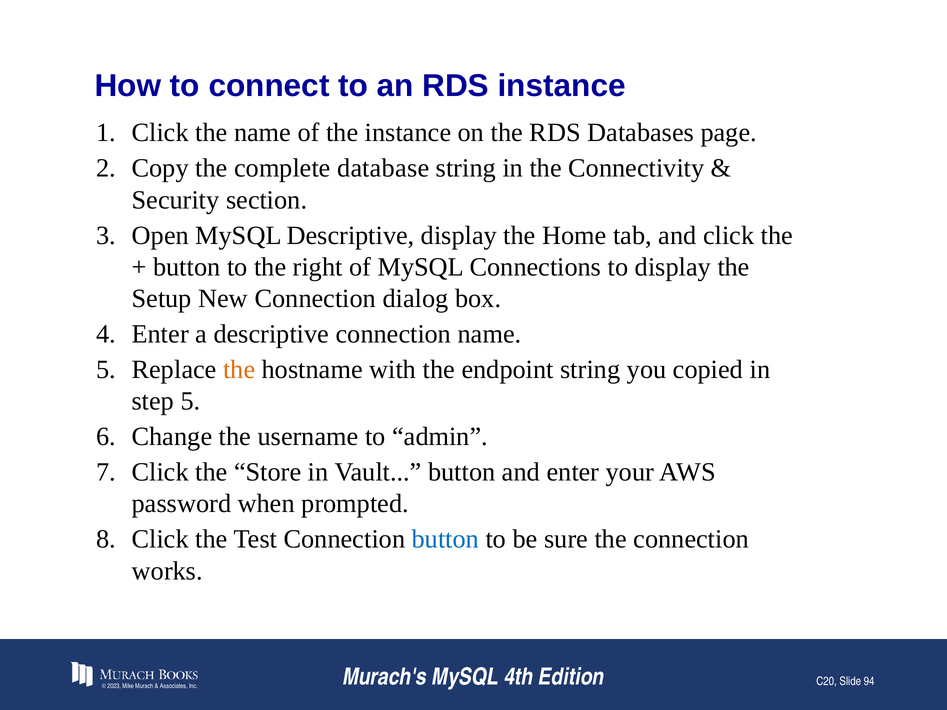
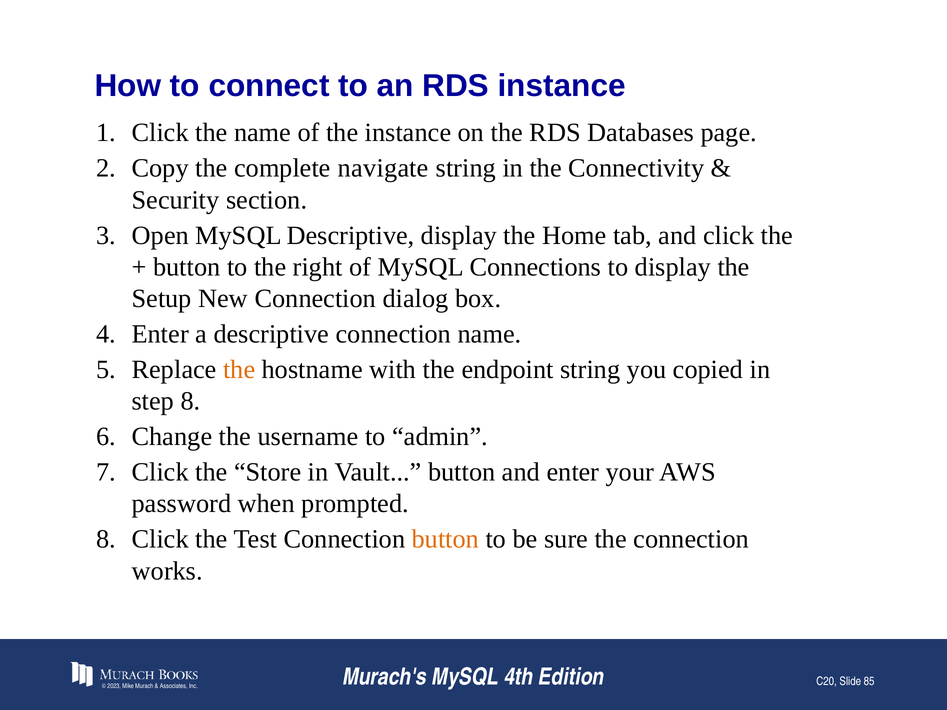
database: database -> navigate
step 5: 5 -> 8
button at (445, 539) colour: blue -> orange
94: 94 -> 85
